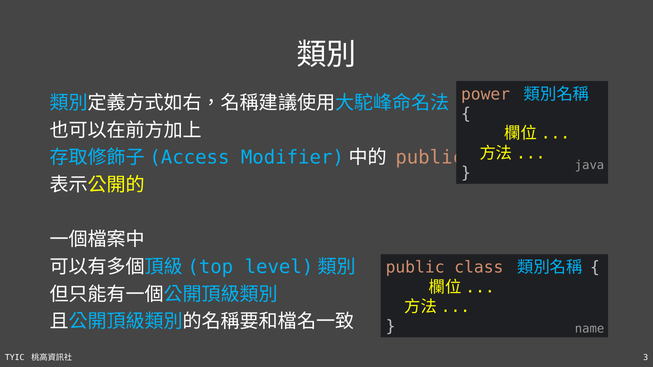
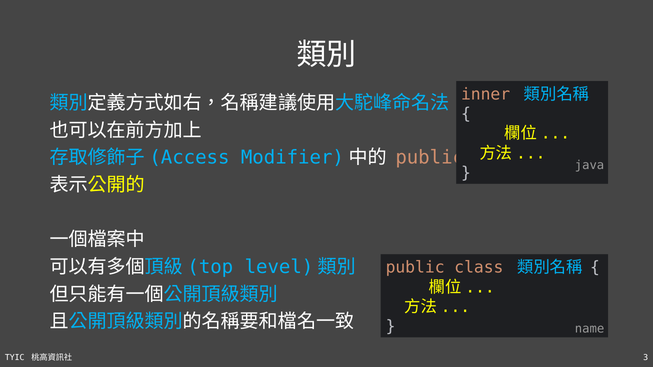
power: power -> inner
